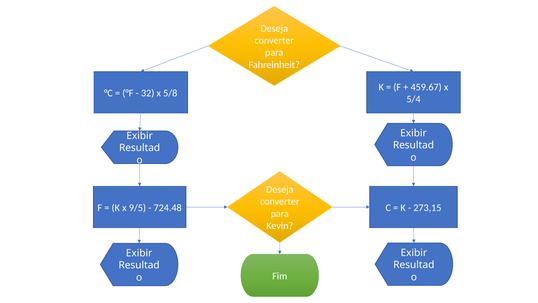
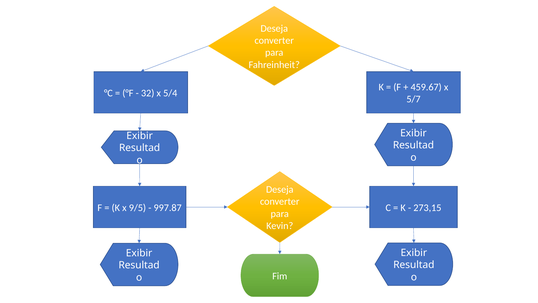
5/8: 5/8 -> 5/4
5/4: 5/4 -> 5/7
724.48: 724.48 -> 997.87
